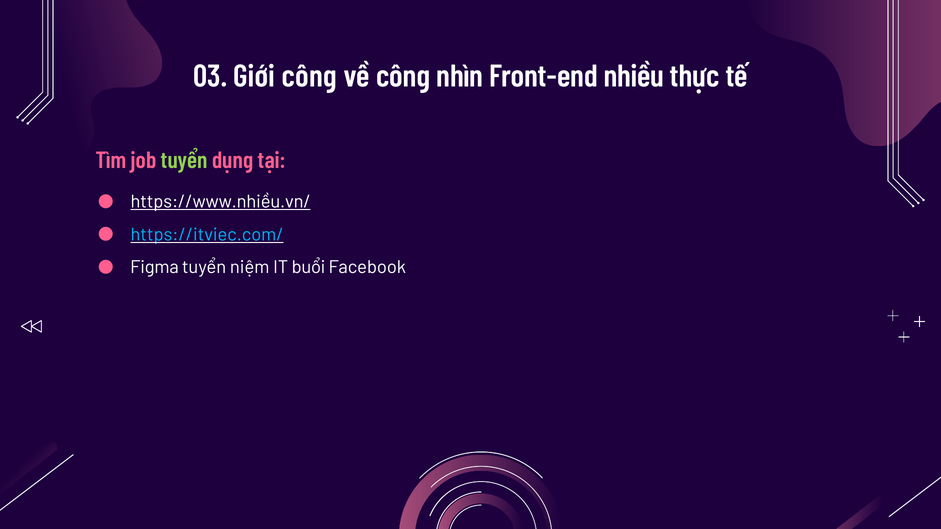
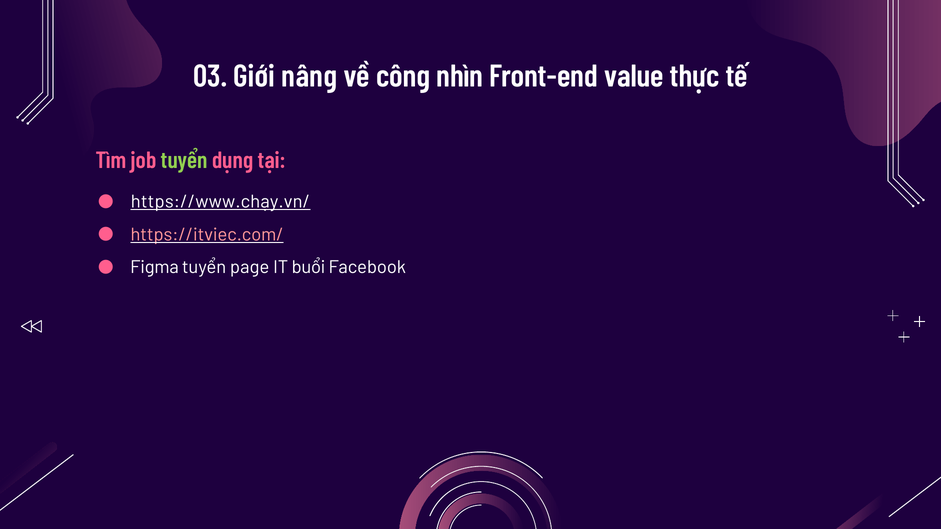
Giới công: công -> nâng
nhiều: nhiều -> value
https://www.nhiều.vn/: https://www.nhiều.vn/ -> https://www.chạy.vn/
https://itviec.com/ colour: light blue -> pink
niệm: niệm -> page
